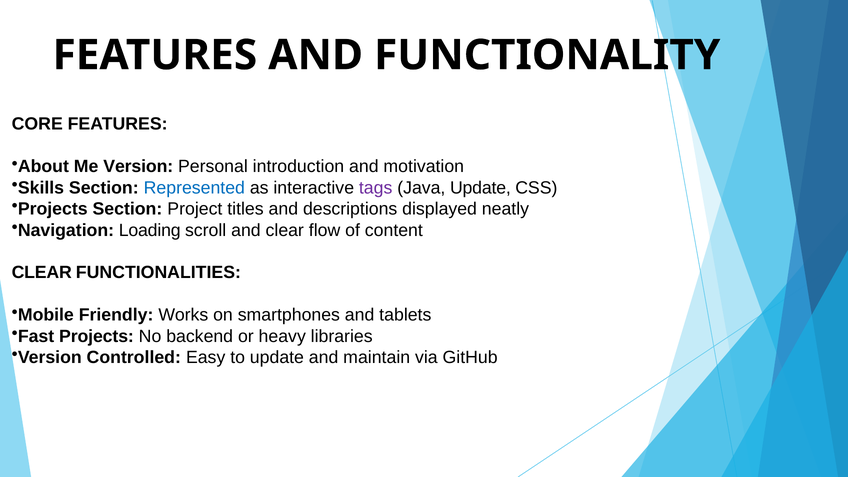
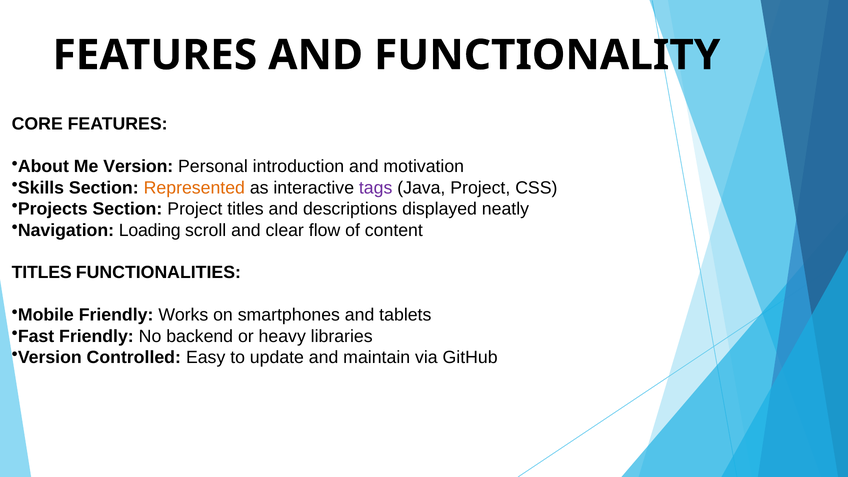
Represented colour: blue -> orange
Java Update: Update -> Project
CLEAR at (42, 273): CLEAR -> TITLES
Fast Projects: Projects -> Friendly
